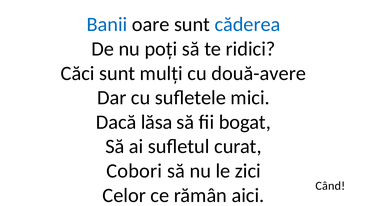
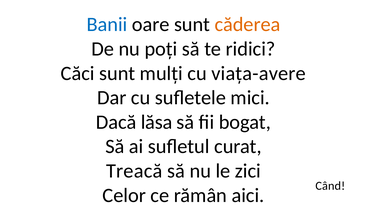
căderea colour: blue -> orange
două-avere: două-avere -> viața-avere
Cobori: Cobori -> Treacă
